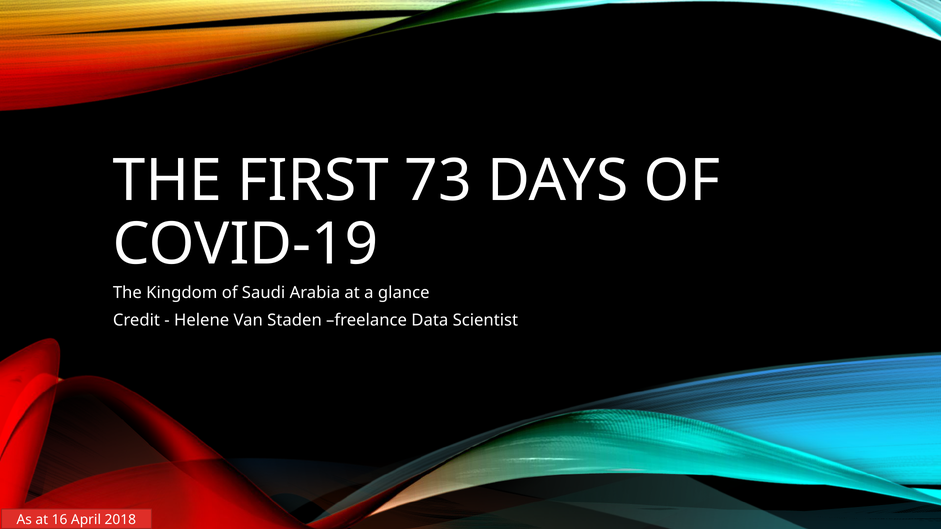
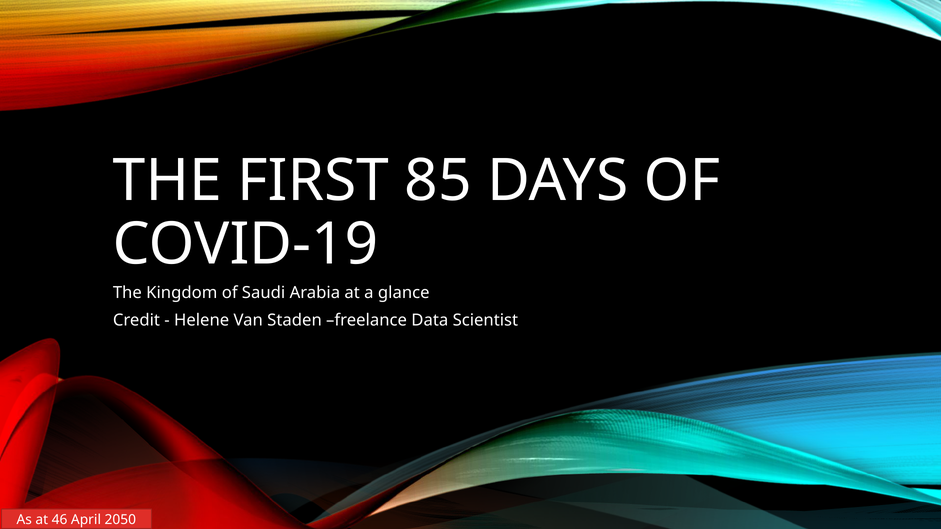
73: 73 -> 85
16: 16 -> 46
2018: 2018 -> 2050
